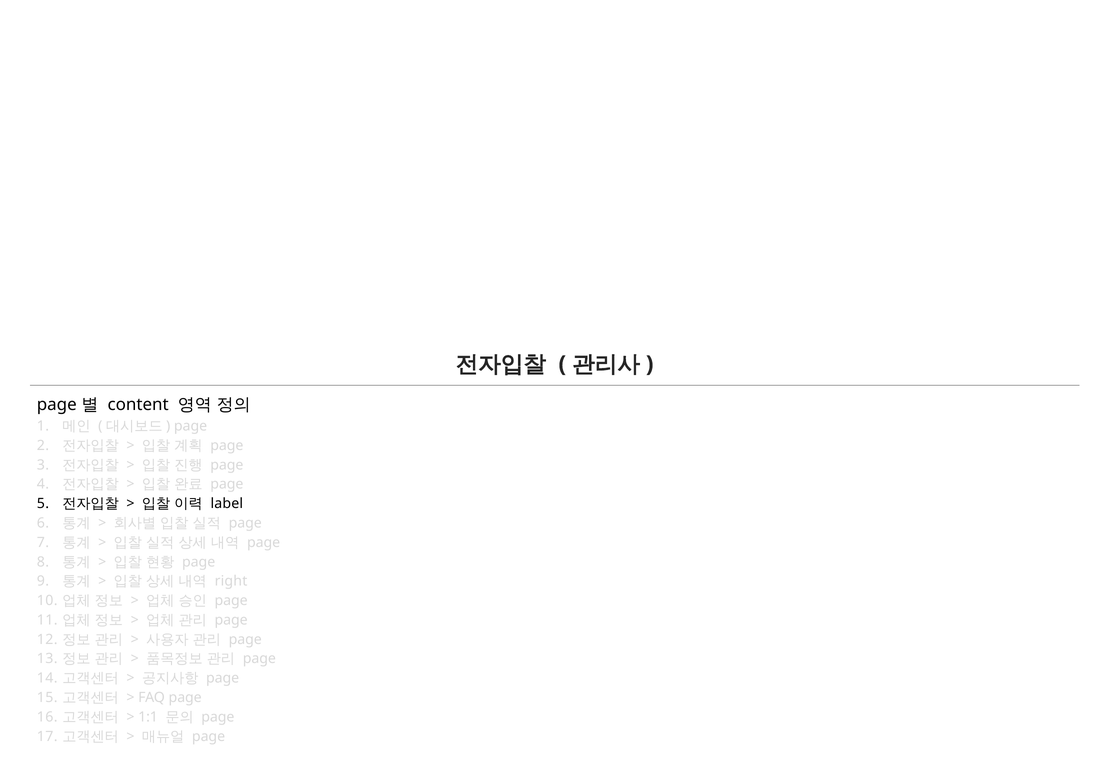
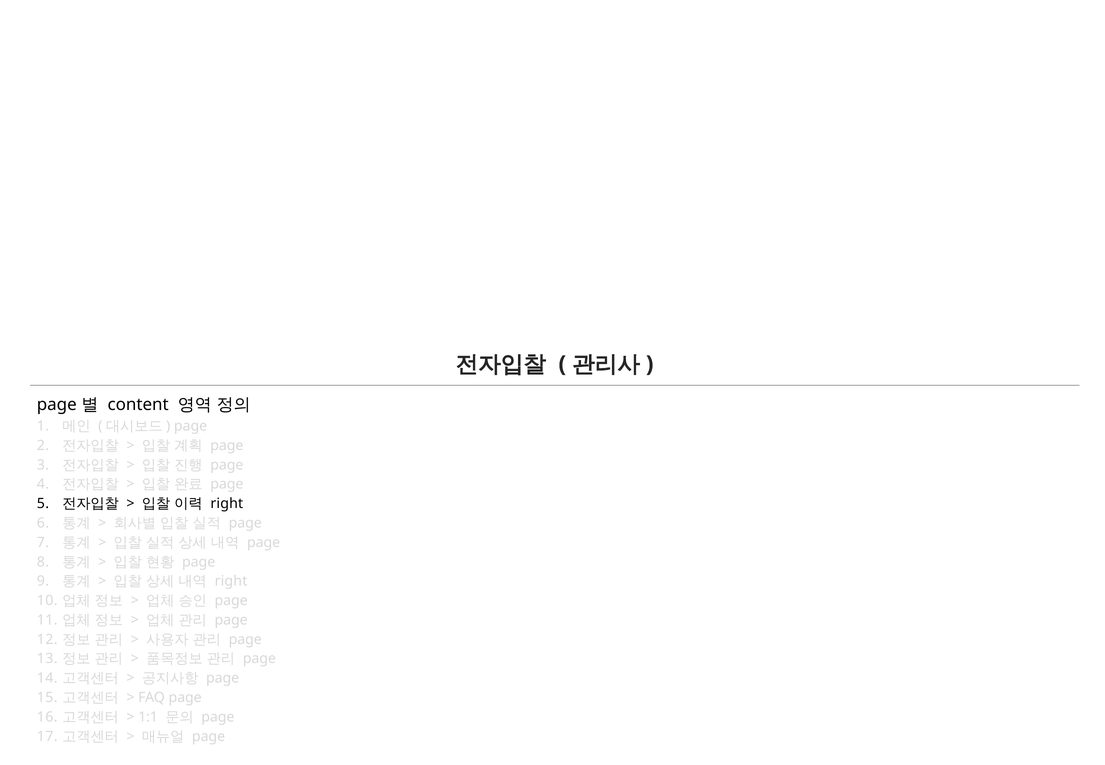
label at (227, 504): label -> right
